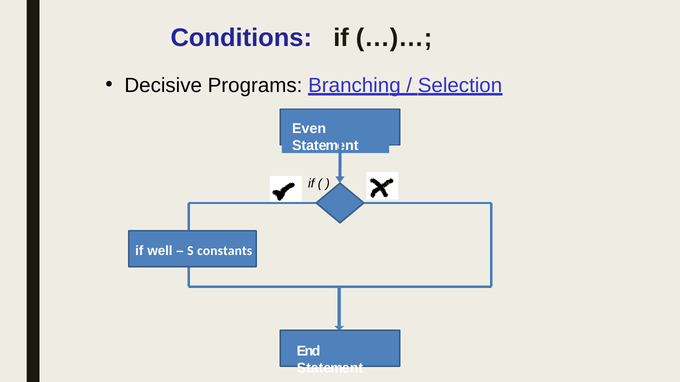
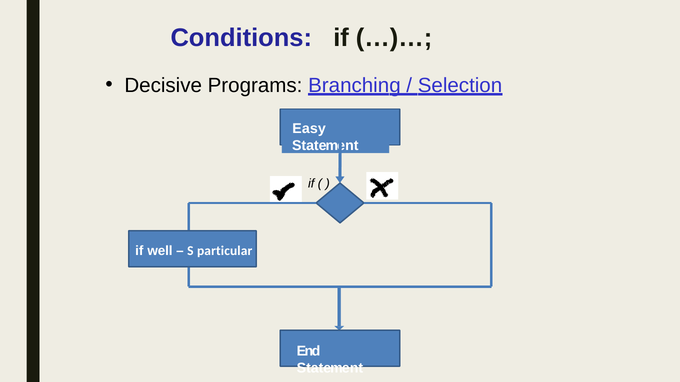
Even: Even -> Easy
constants: constants -> particular
